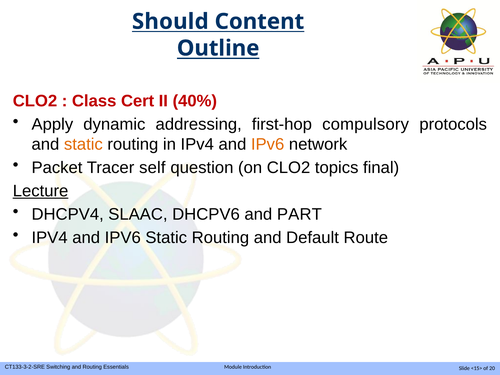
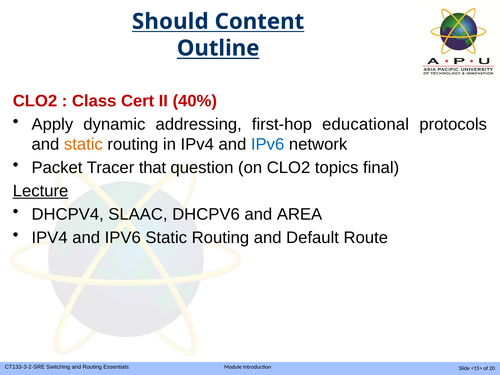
compulsory: compulsory -> educational
IPv6 at (268, 144) colour: orange -> blue
self: self -> that
PART: PART -> AREA
